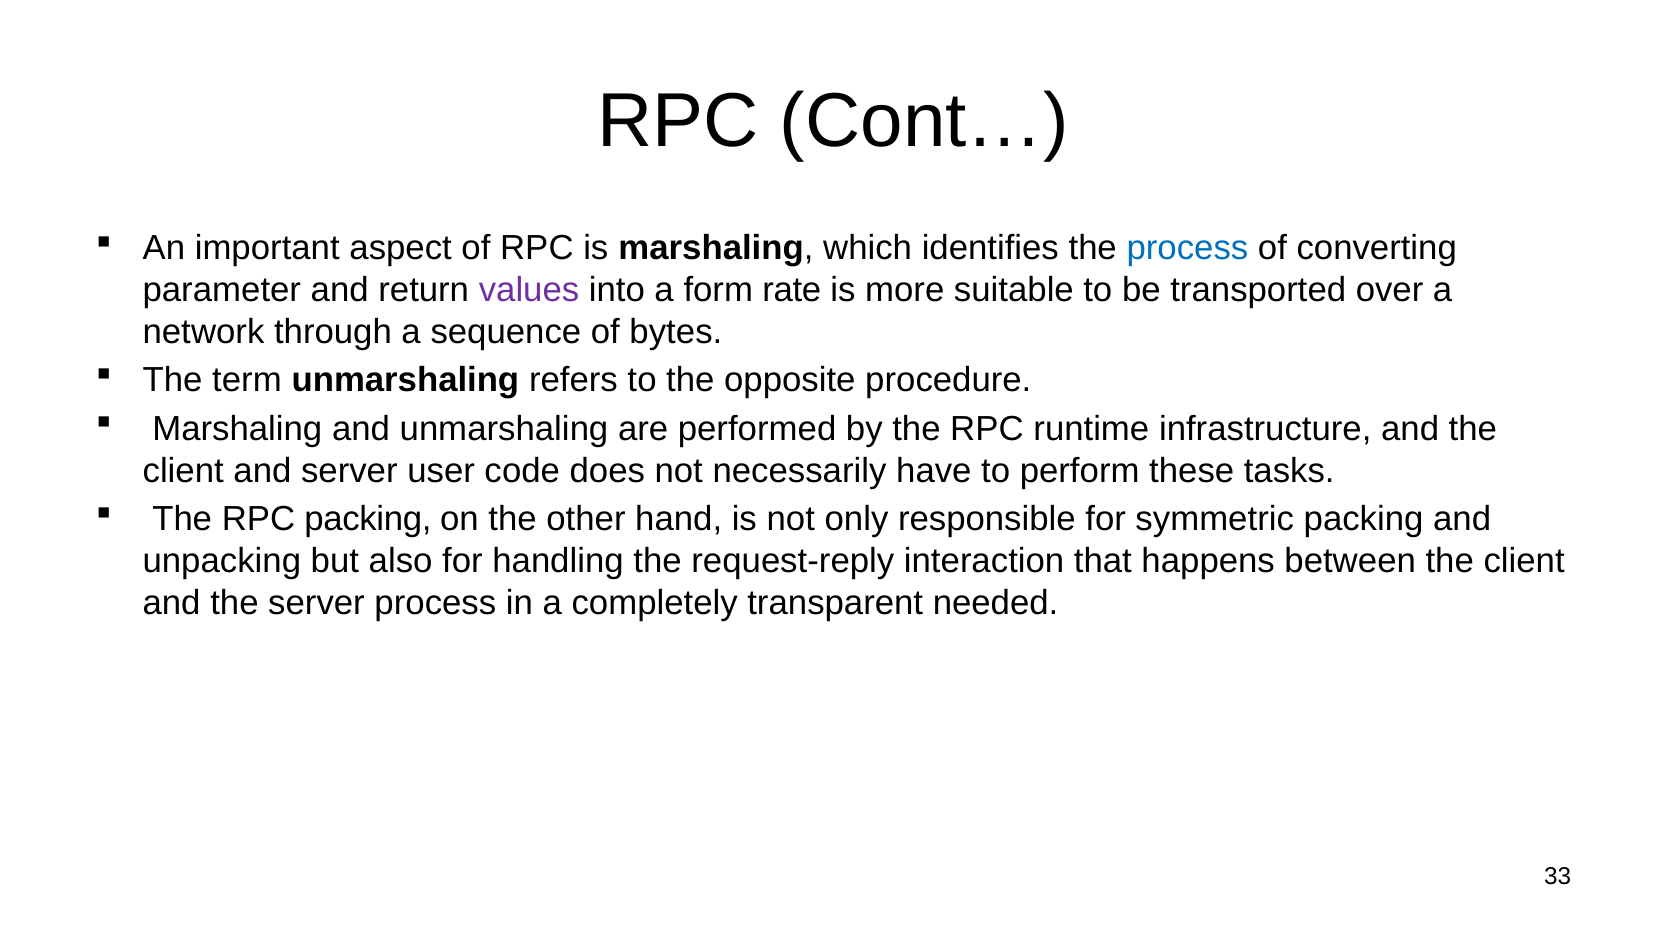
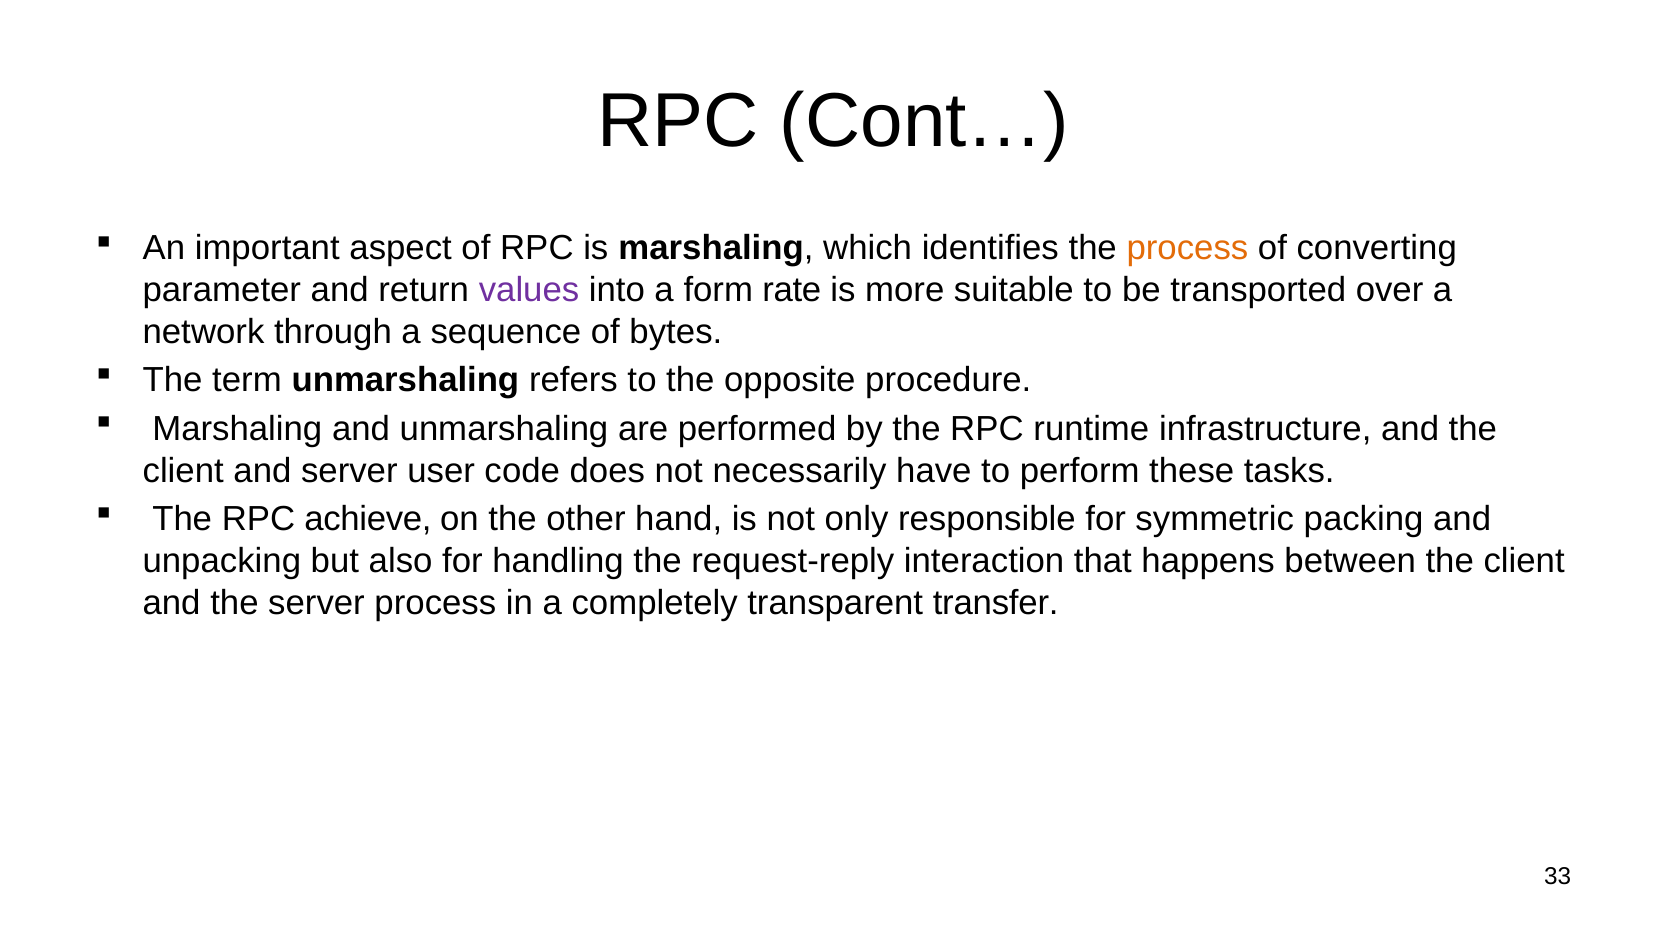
process at (1187, 248) colour: blue -> orange
RPC packing: packing -> achieve
needed: needed -> transfer
